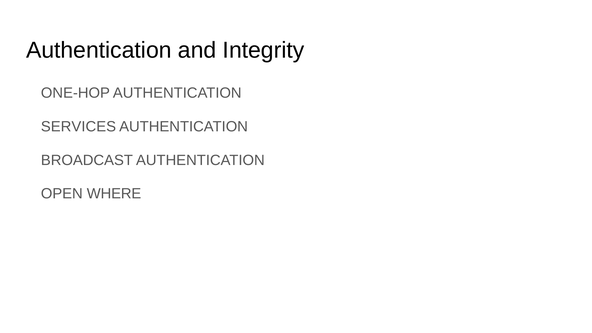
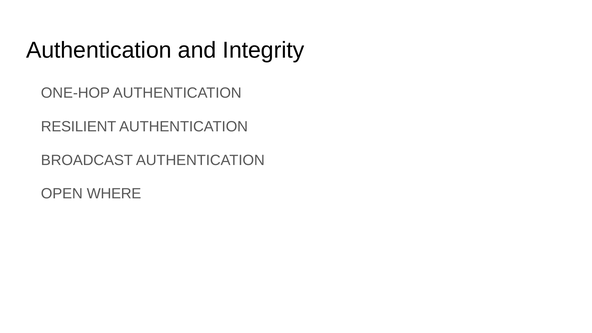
SERVICES: SERVICES -> RESILIENT
